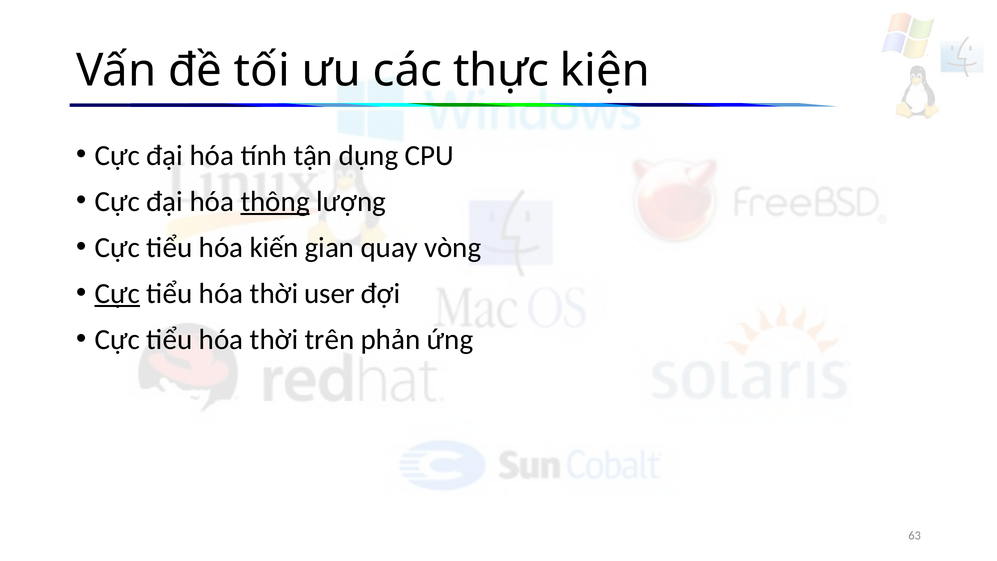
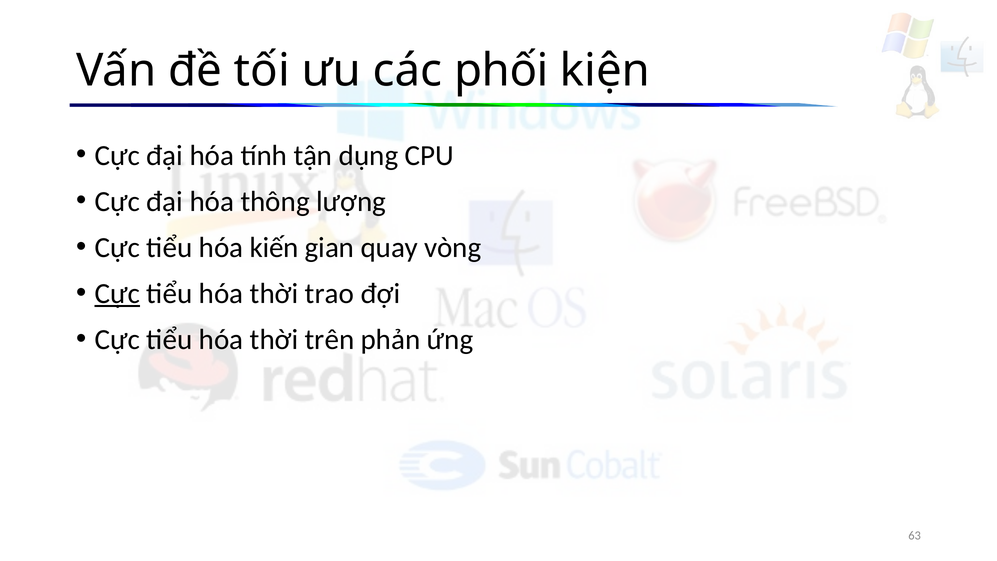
thực: thực -> phối
thông underline: present -> none
user: user -> trao
